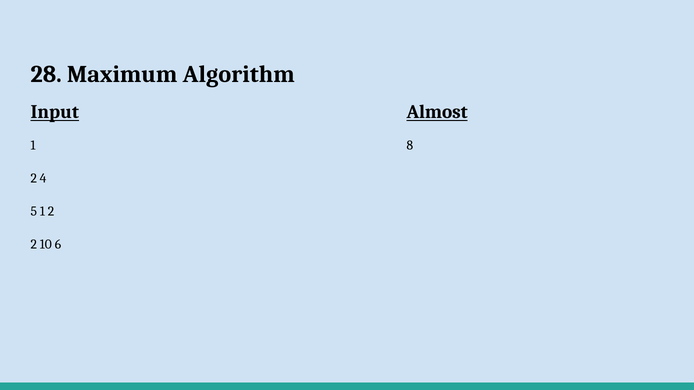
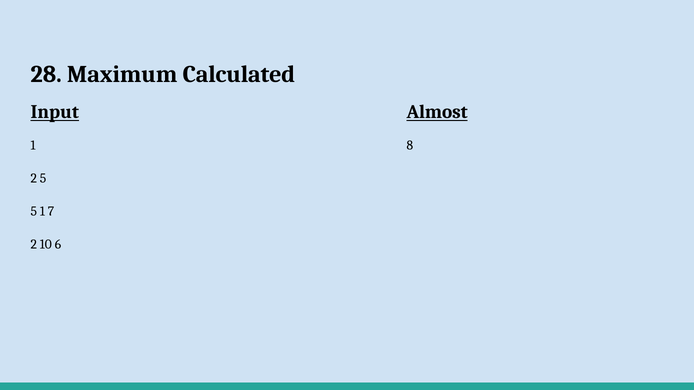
Algorithm: Algorithm -> Calculated
2 4: 4 -> 5
5 1 2: 2 -> 7
